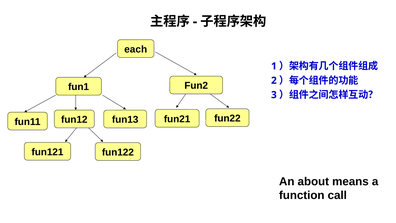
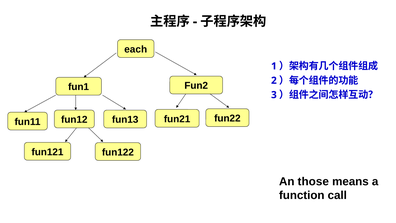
about: about -> those
